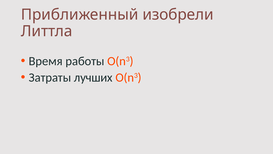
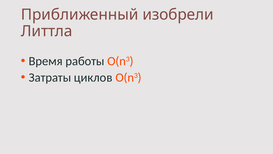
лучших: лучших -> циклов
